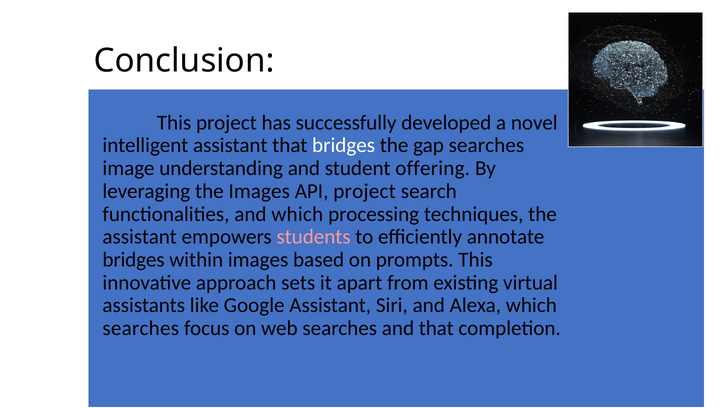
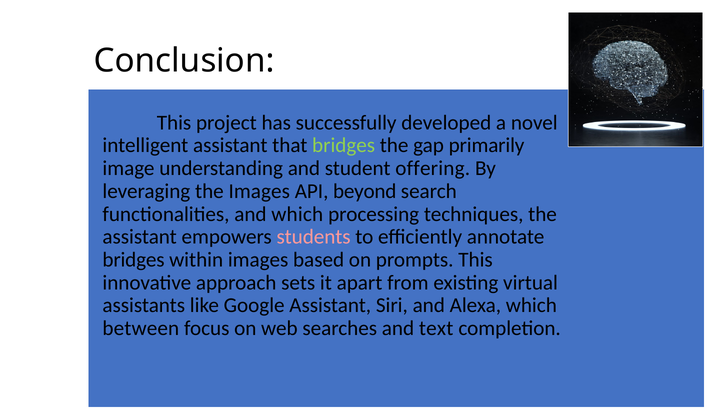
bridges at (344, 145) colour: white -> light green
gap searches: searches -> primarily
API project: project -> beyond
searches at (141, 328): searches -> between
and that: that -> text
